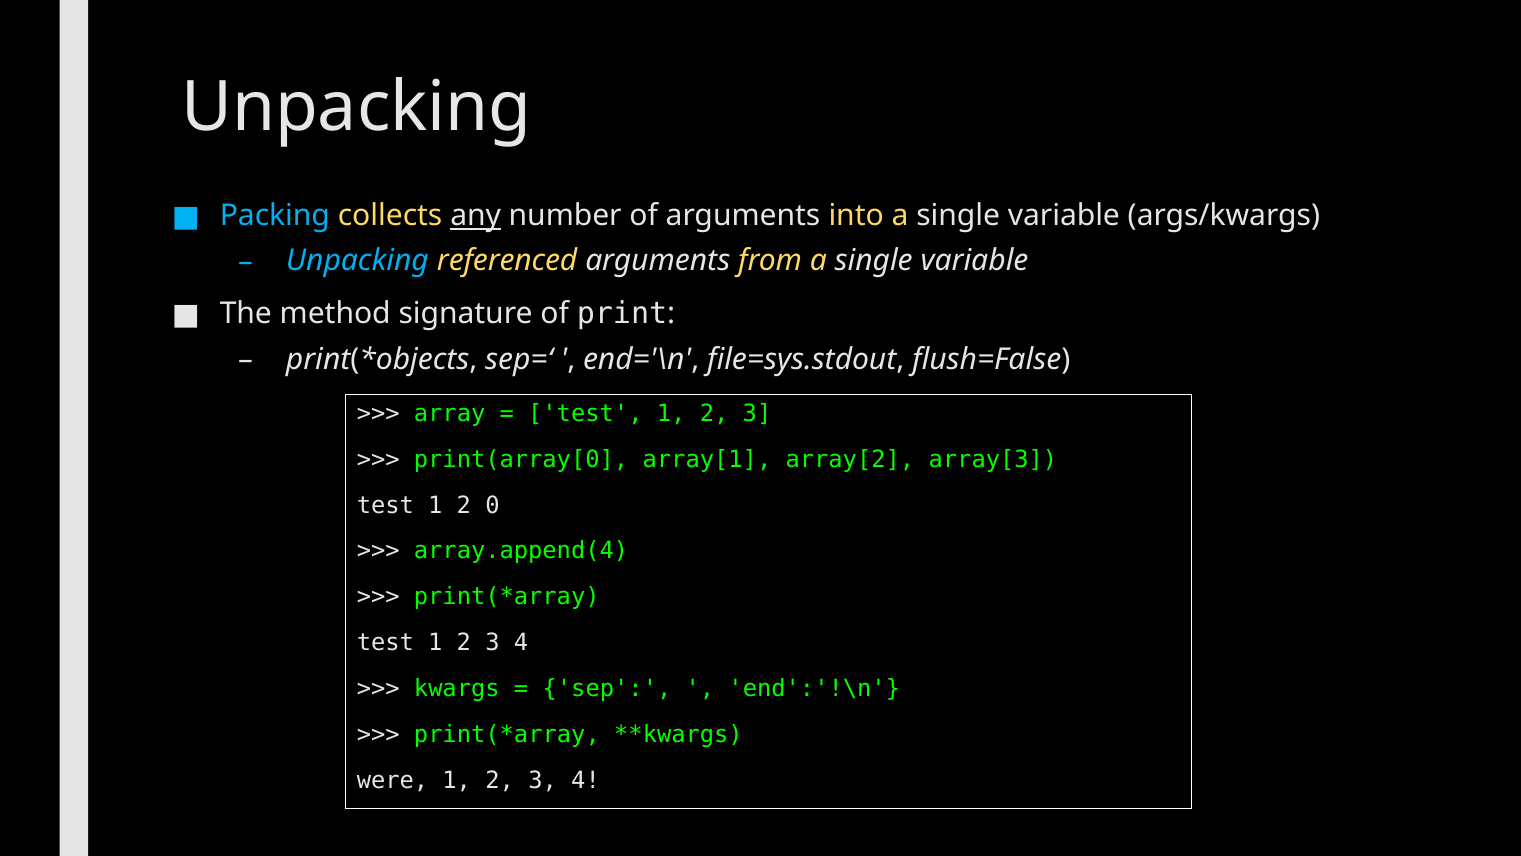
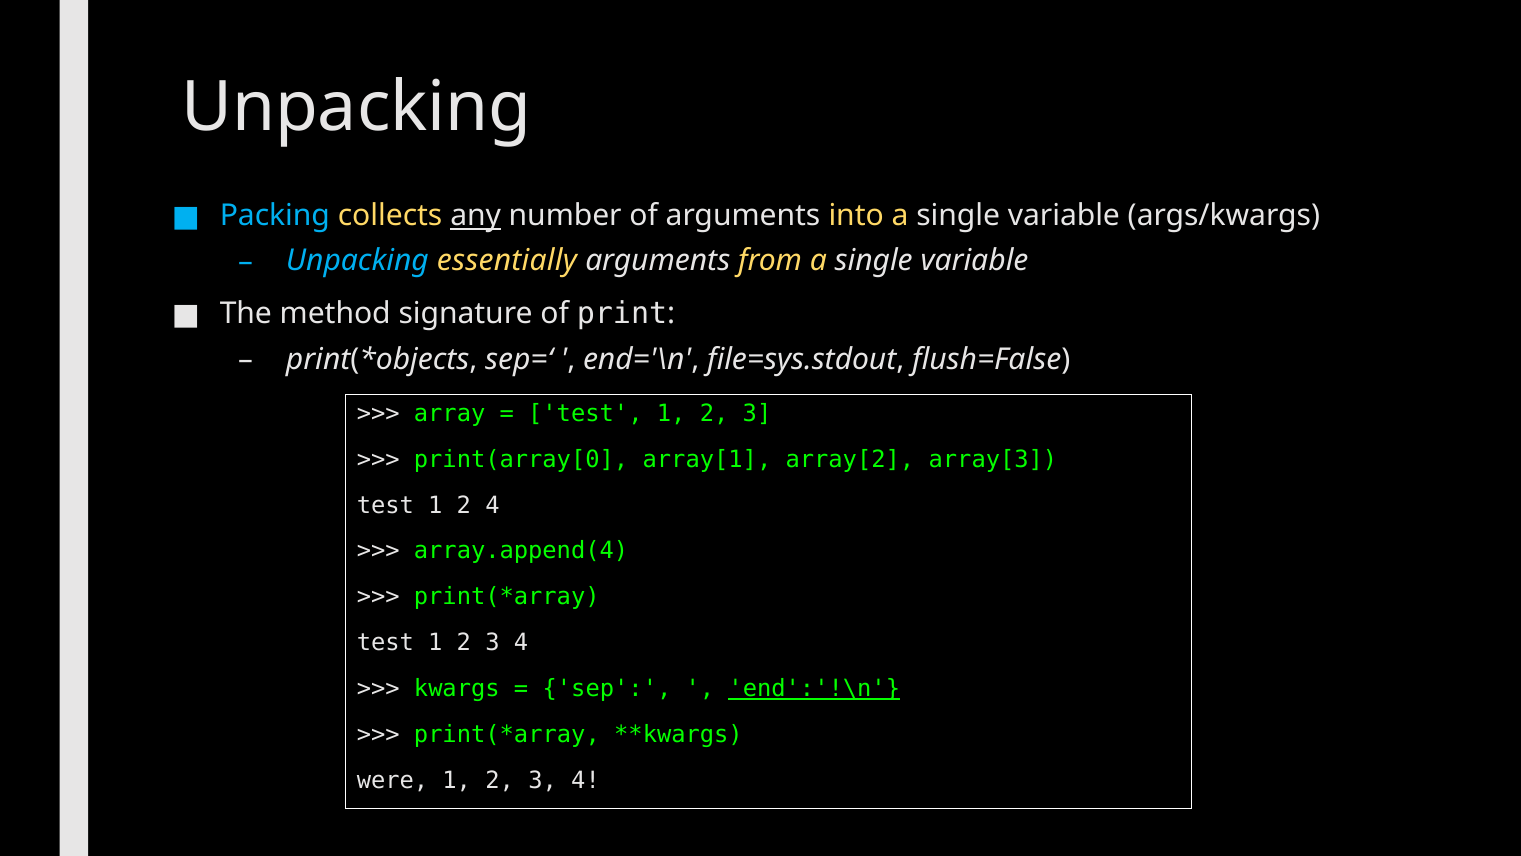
referenced: referenced -> essentially
2 0: 0 -> 4
end':'!\n underline: none -> present
